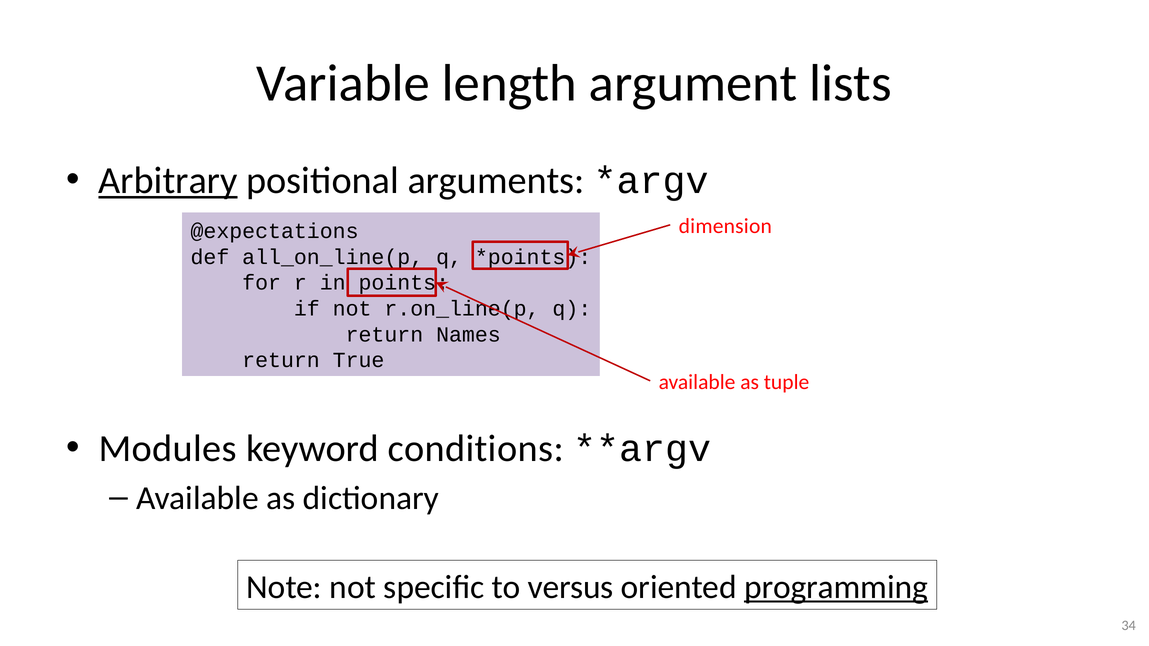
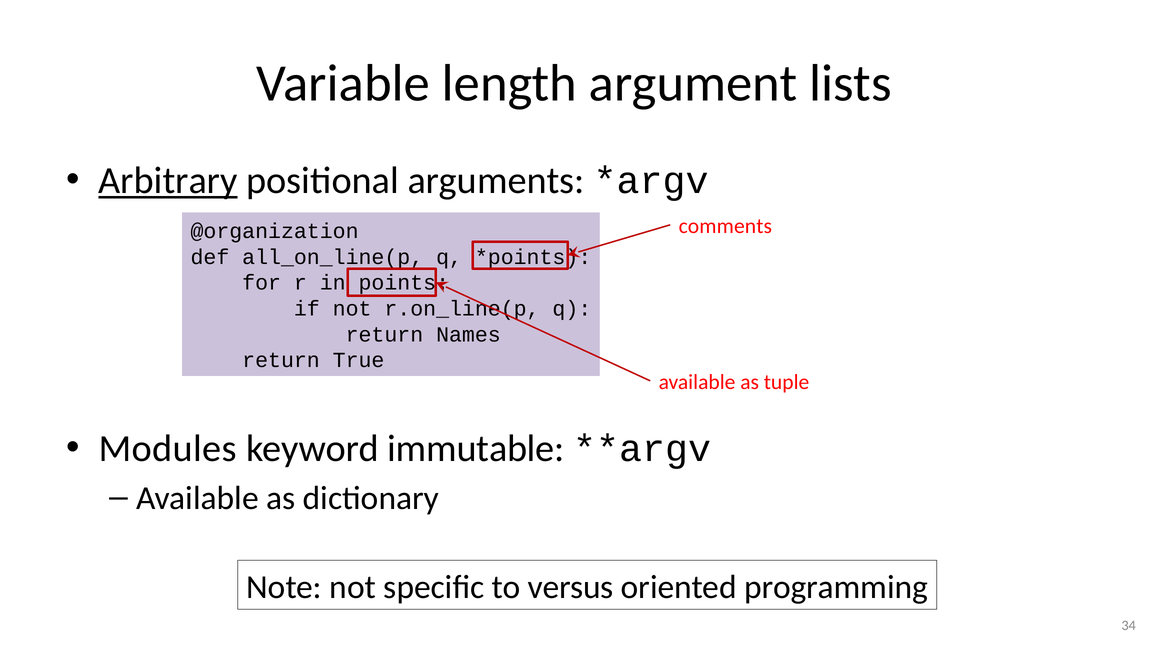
dimension: dimension -> comments
@expectations: @expectations -> @organization
conditions: conditions -> immutable
programming underline: present -> none
